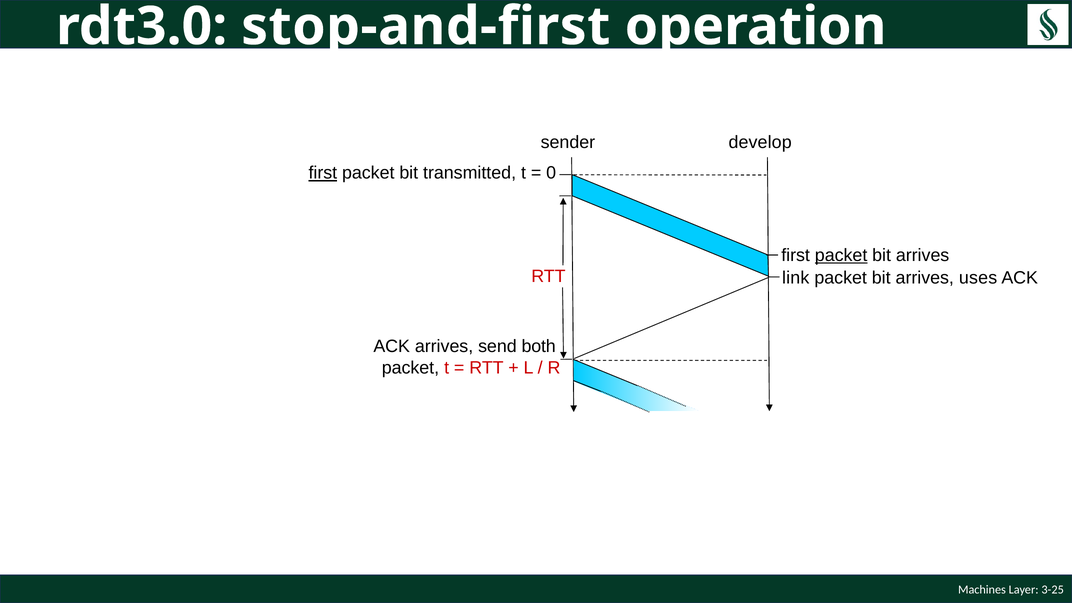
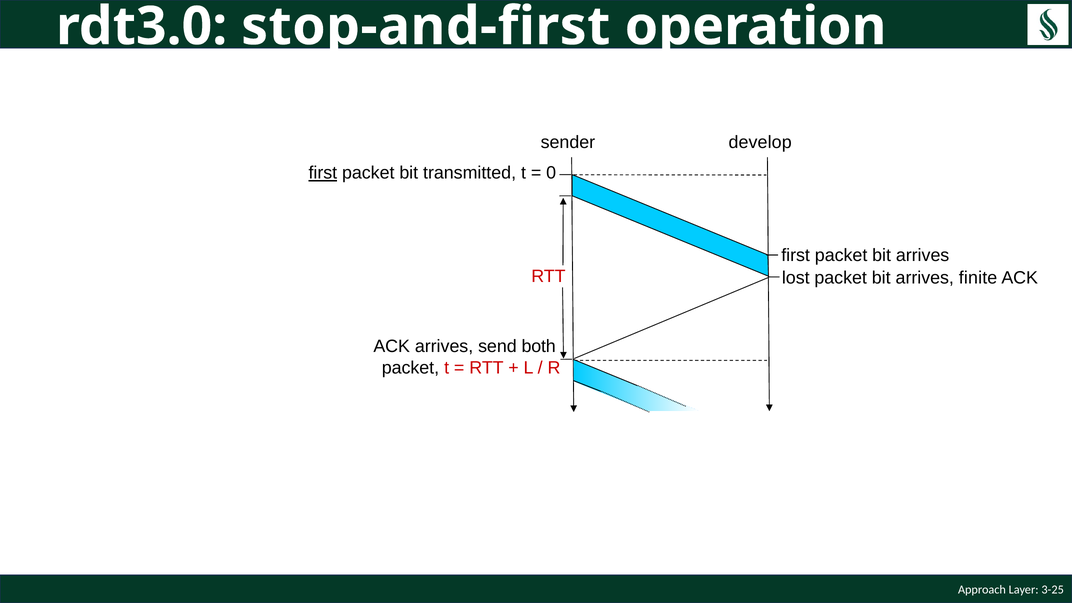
packet at (841, 255) underline: present -> none
link: link -> lost
uses: uses -> finite
Machines: Machines -> Approach
